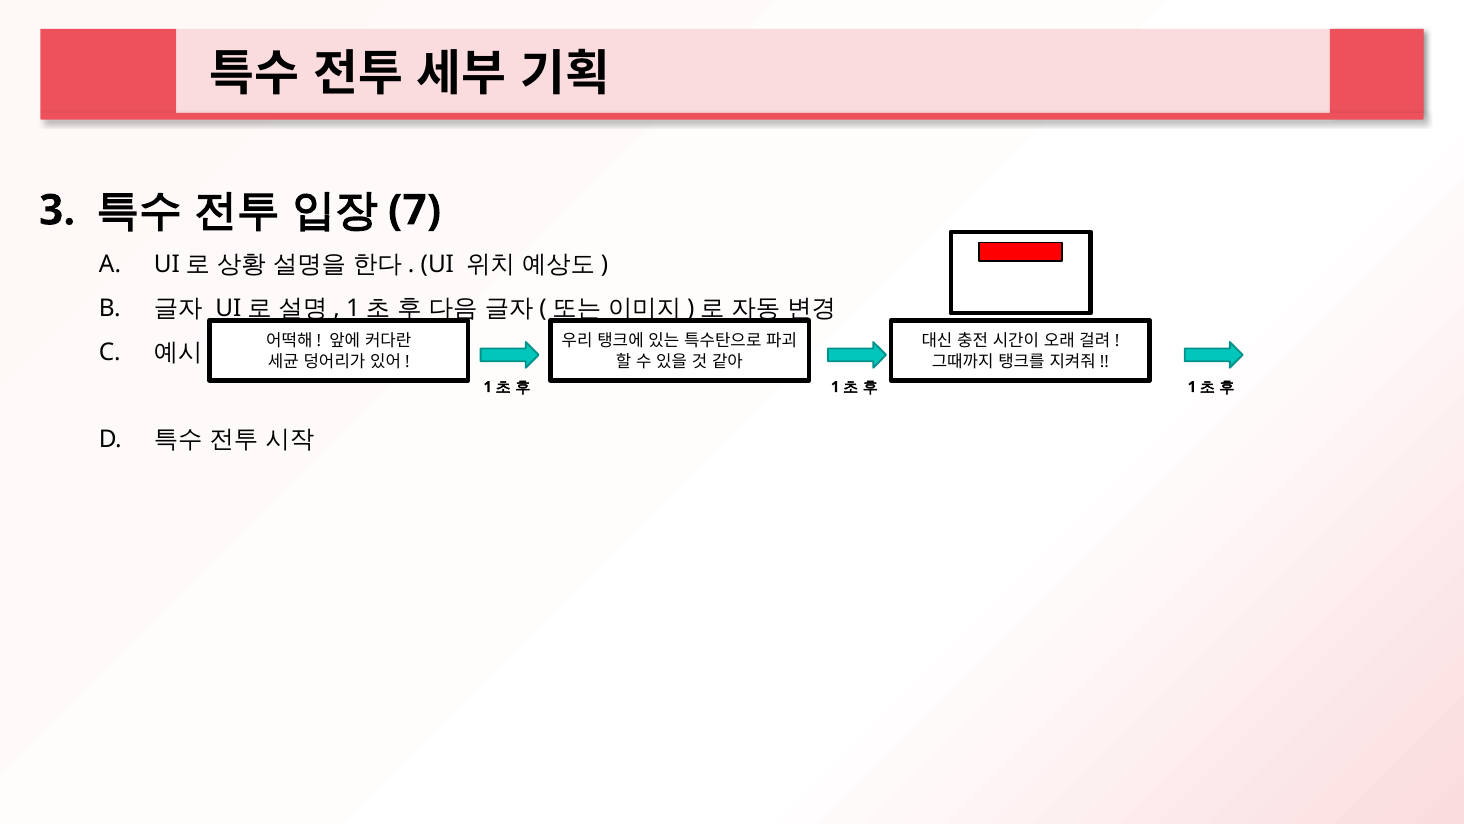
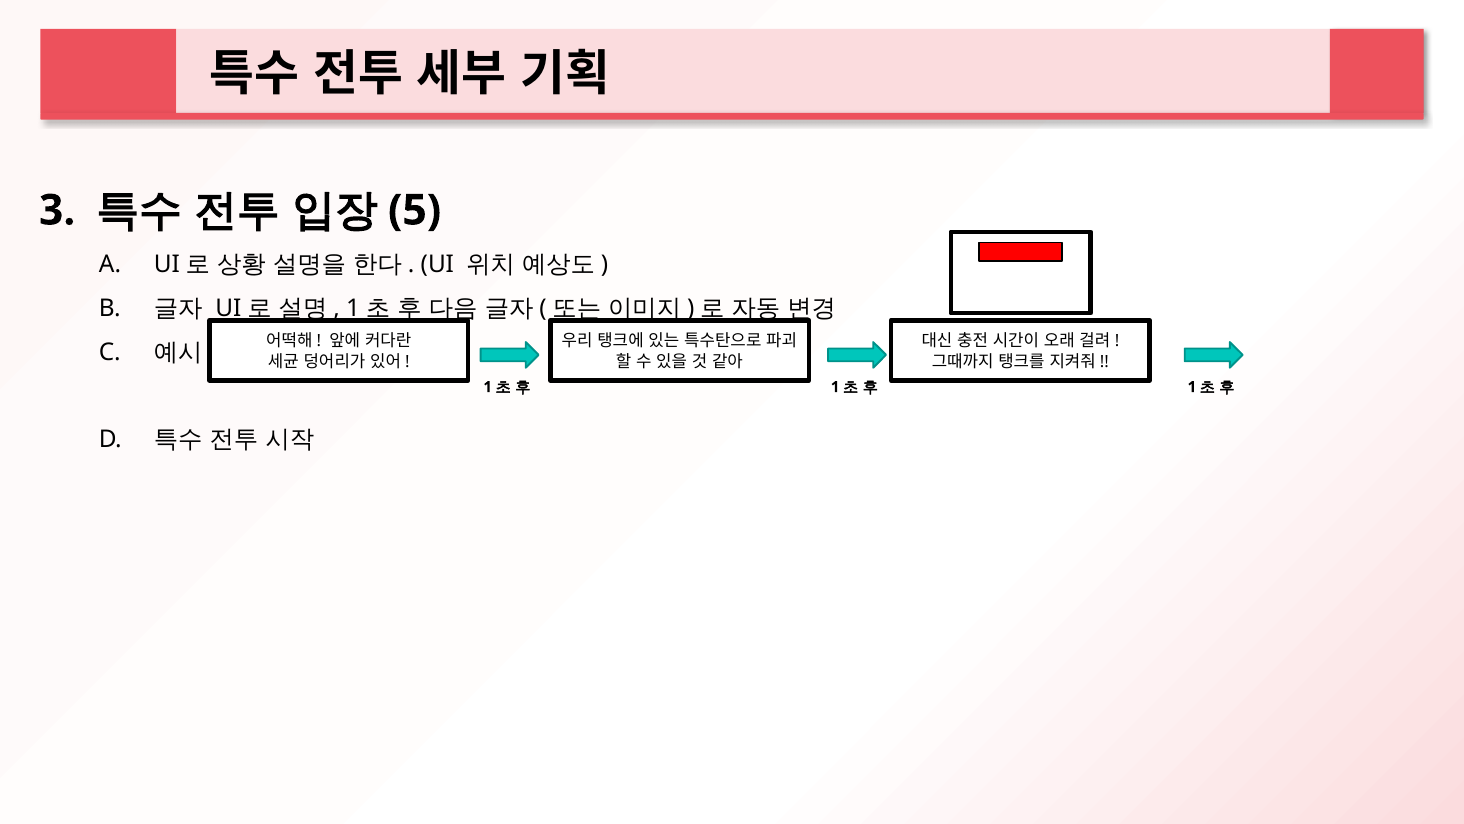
7: 7 -> 5
